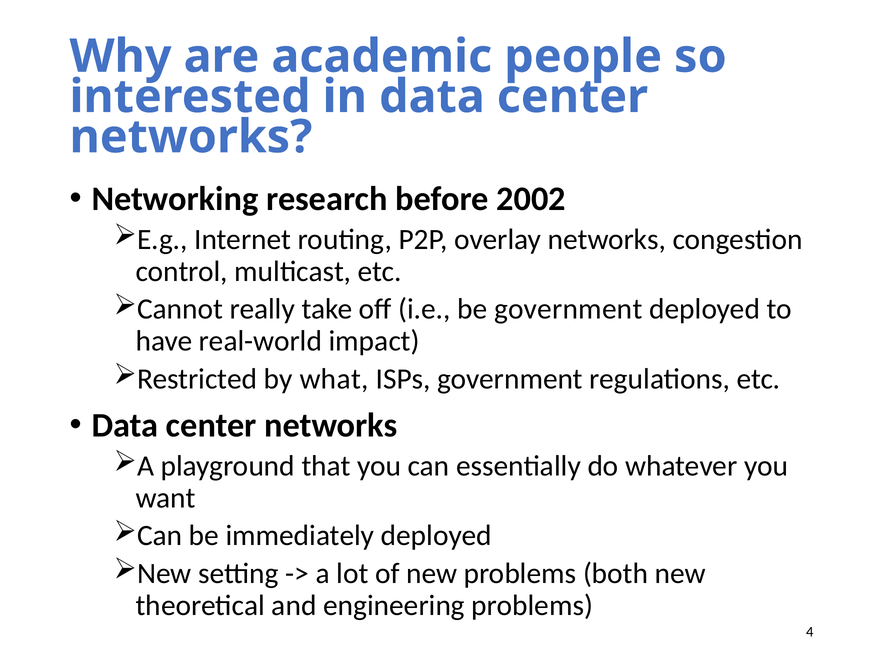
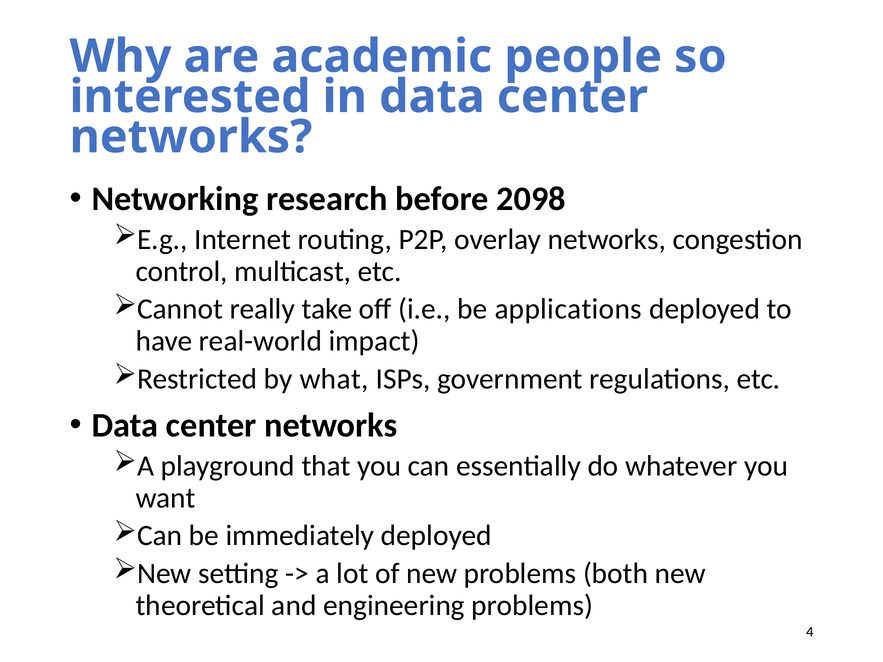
2002: 2002 -> 2098
be government: government -> applications
